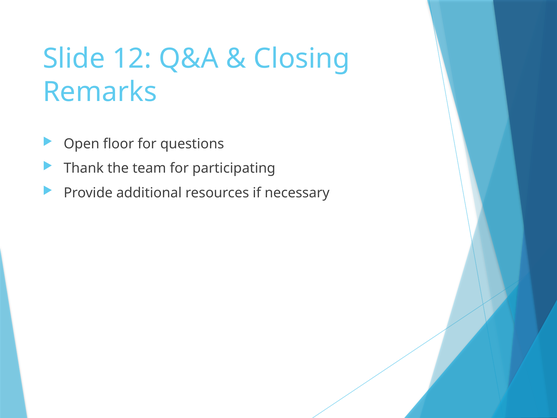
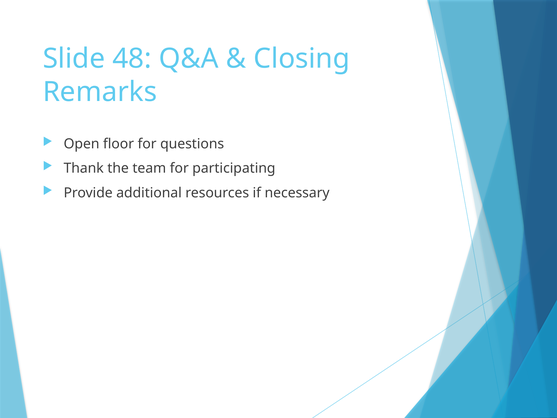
12: 12 -> 48
